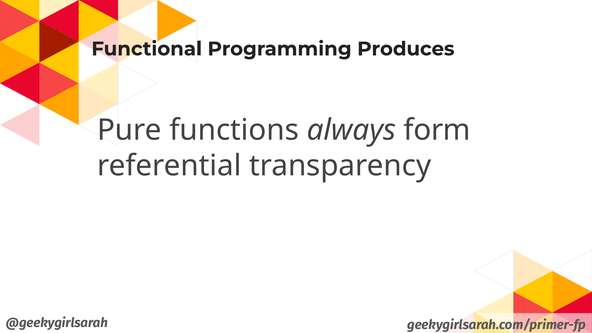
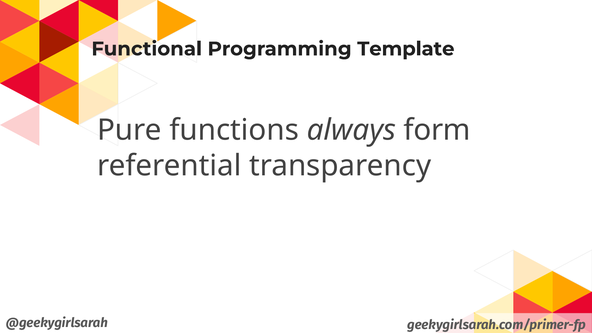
Produces: Produces -> Template
